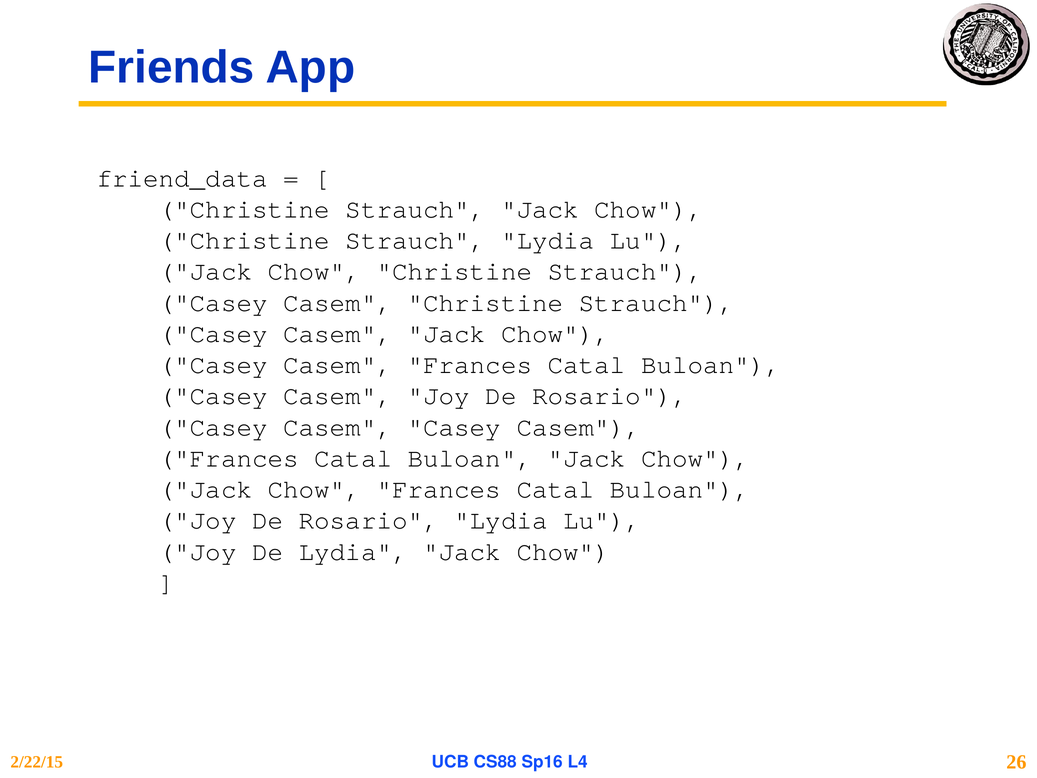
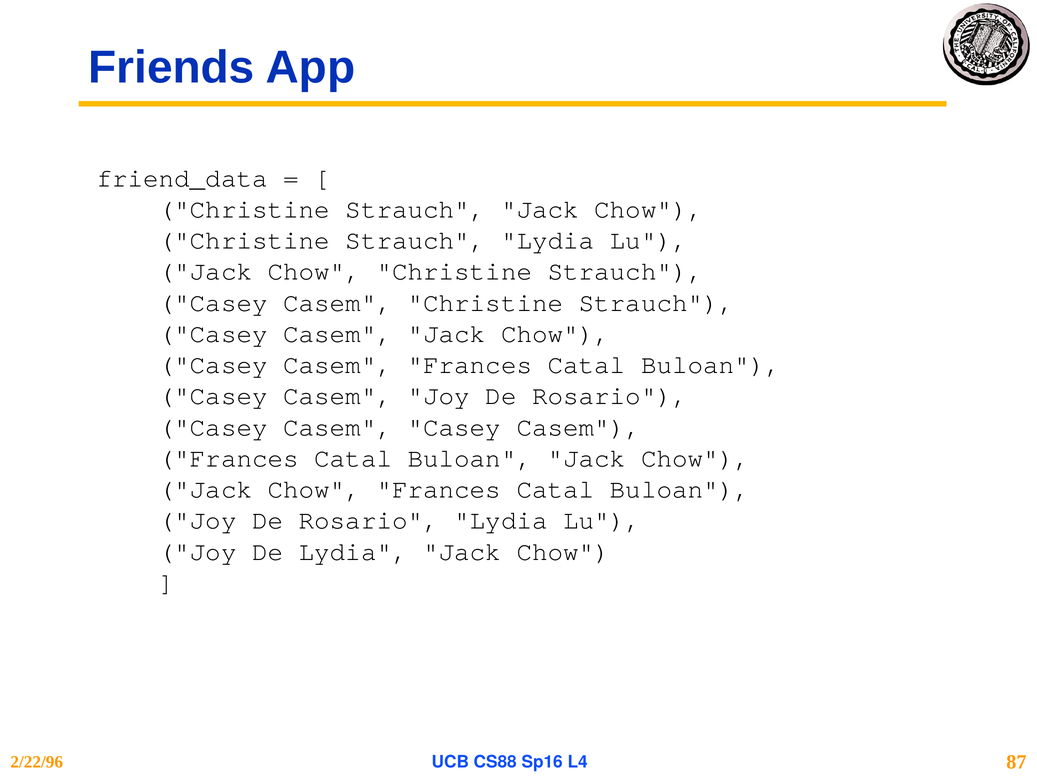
2/22/15: 2/22/15 -> 2/22/96
26: 26 -> 87
